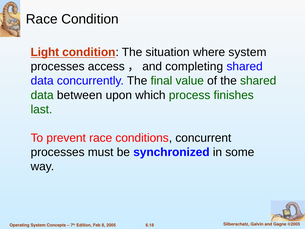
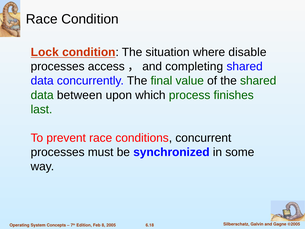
Light: Light -> Lock
where system: system -> disable
